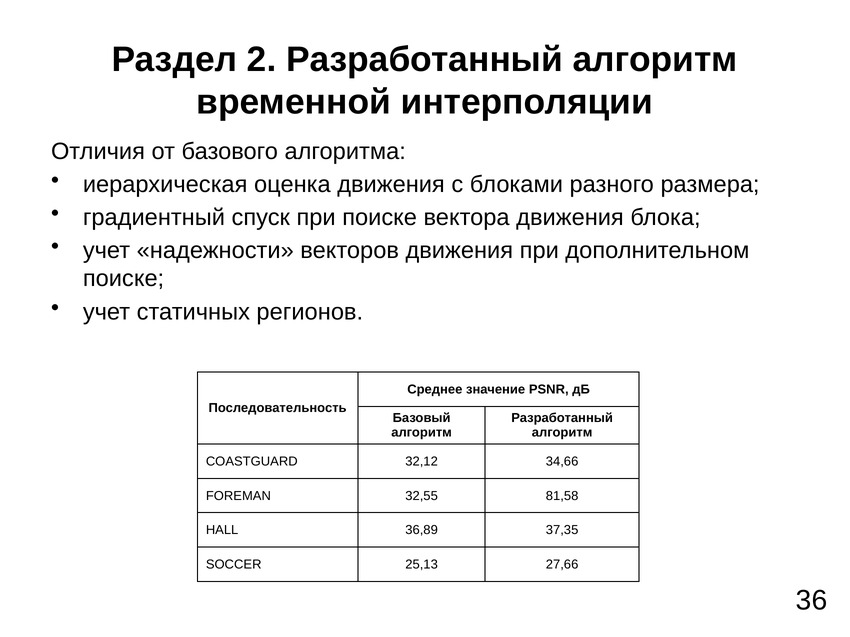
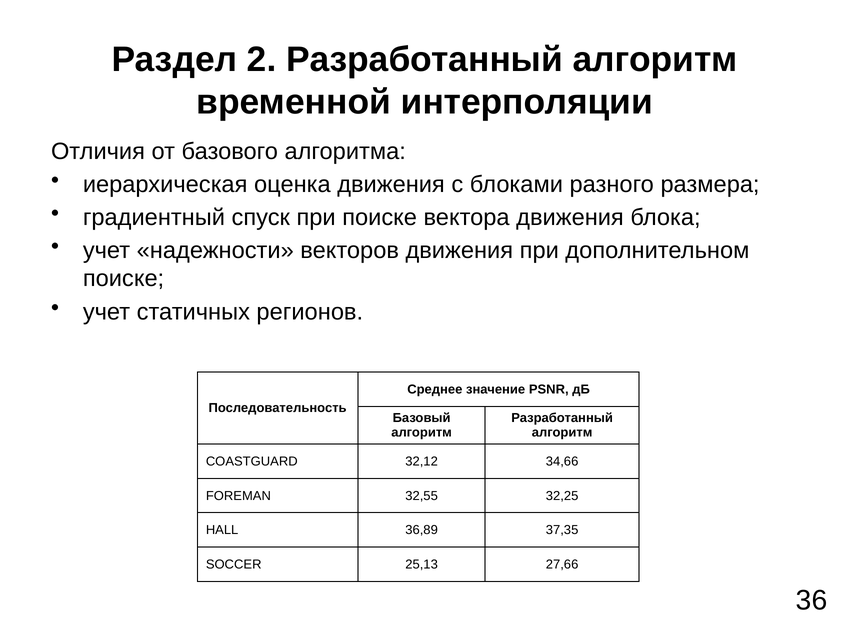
81,58: 81,58 -> 32,25
